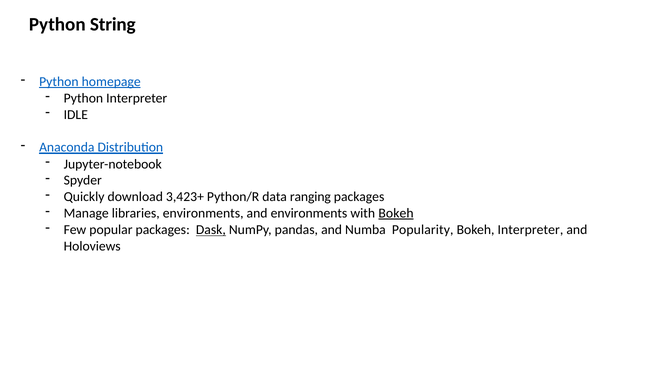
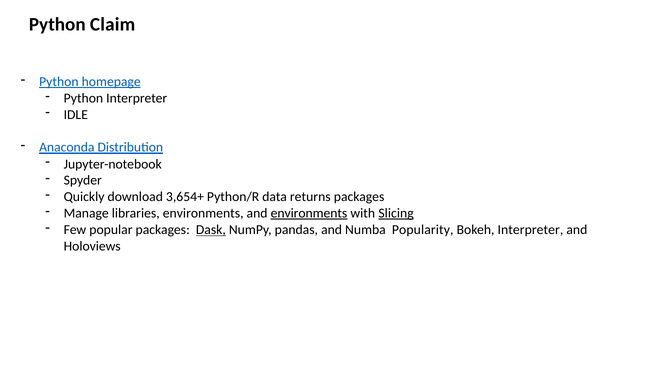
String: String -> Claim
3,423+: 3,423+ -> 3,654+
ranging: ranging -> returns
environments at (309, 213) underline: none -> present
with Bokeh: Bokeh -> Slicing
